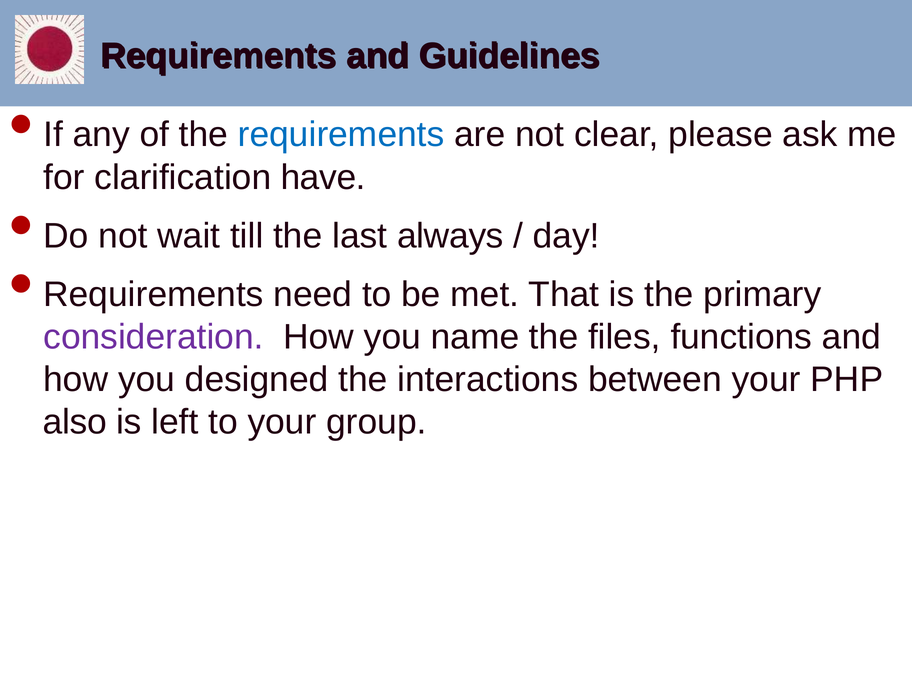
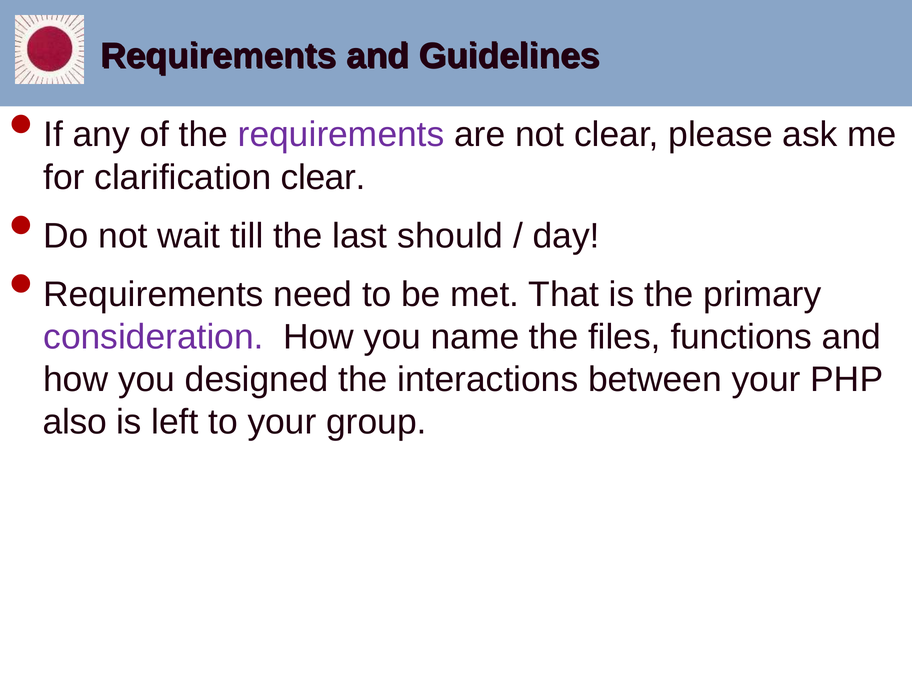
requirements at (341, 135) colour: blue -> purple
clarification have: have -> clear
always: always -> should
